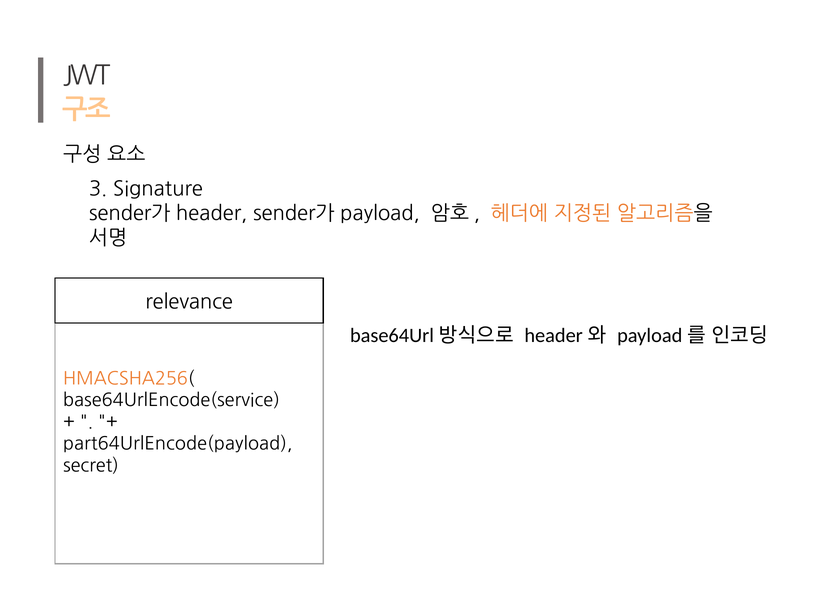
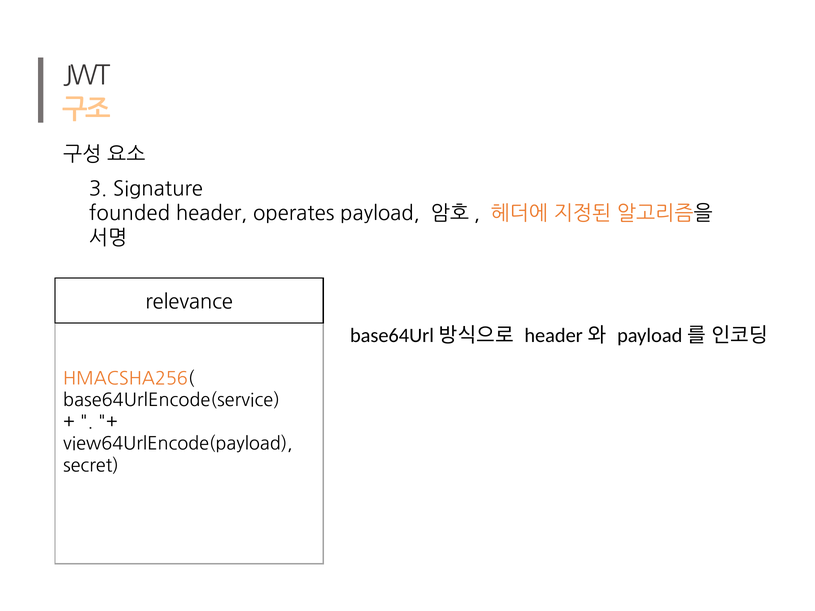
sender가 at (130, 214): sender가 -> founded
header sender가: sender가 -> operates
part64UrlEncode(payload: part64UrlEncode(payload -> view64UrlEncode(payload
